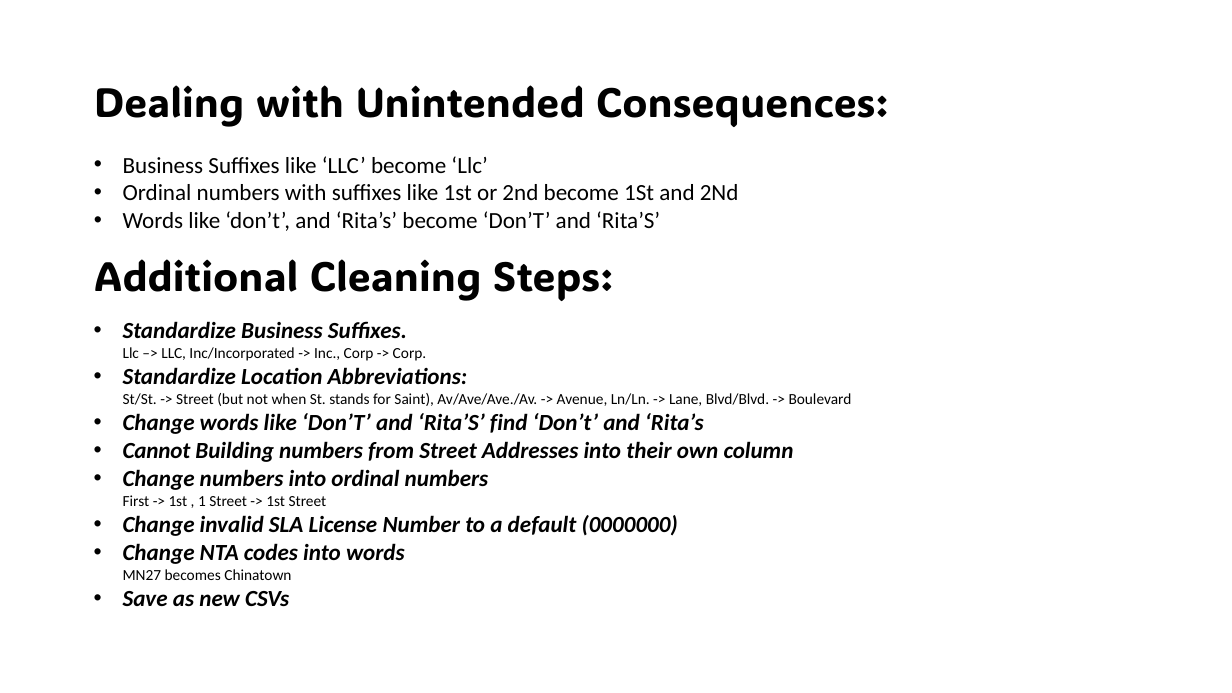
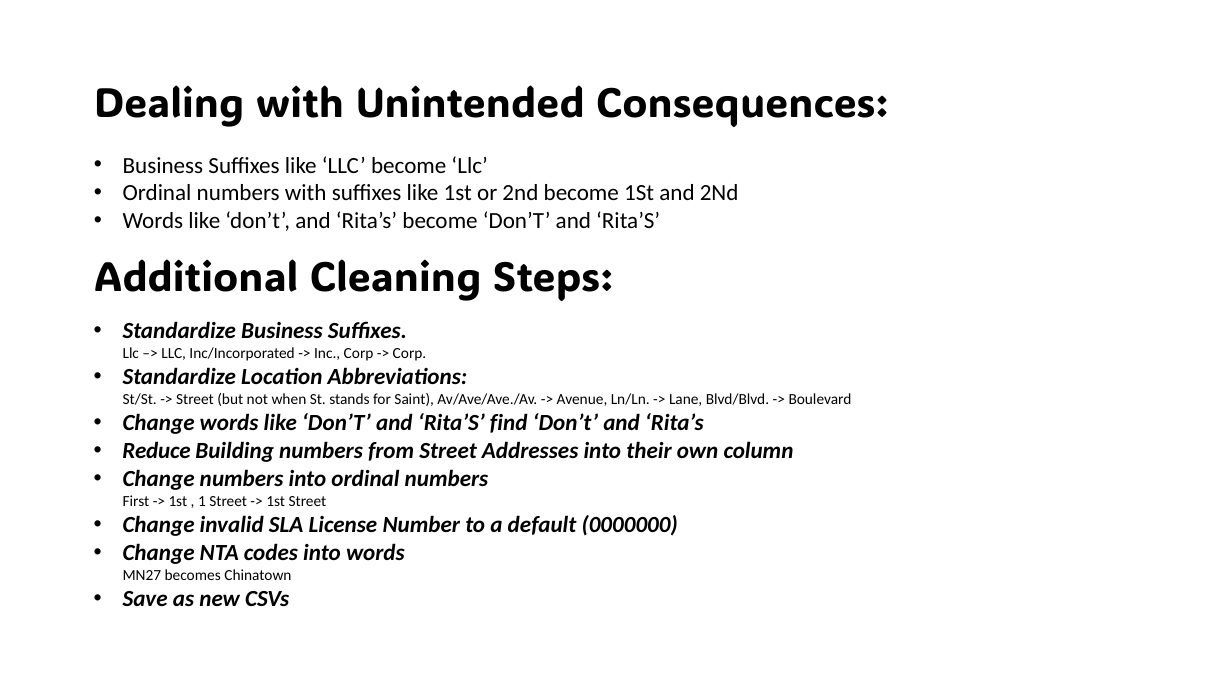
Cannot: Cannot -> Reduce
